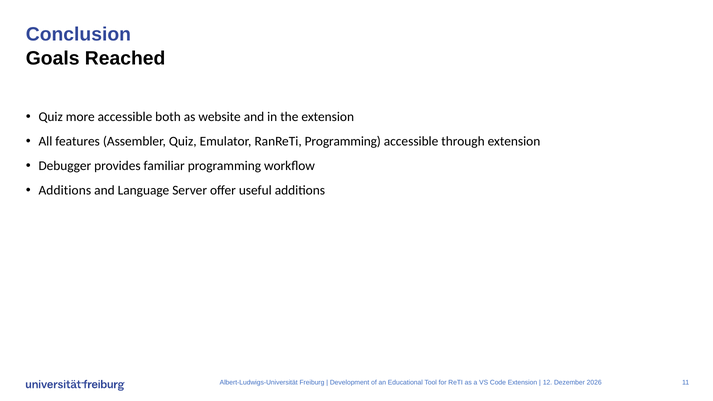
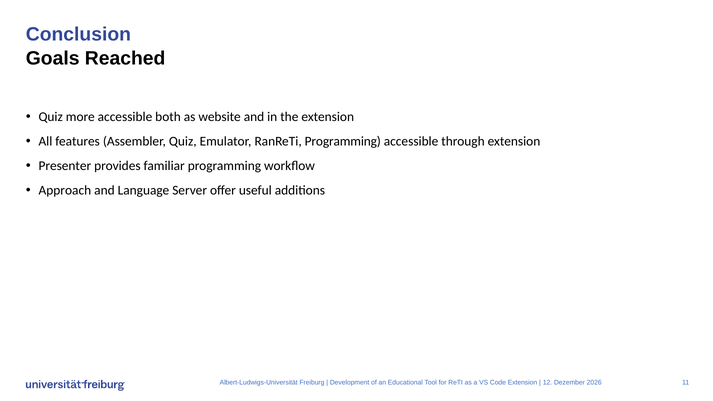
Debugger: Debugger -> Presenter
Additions at (65, 191): Additions -> Approach
